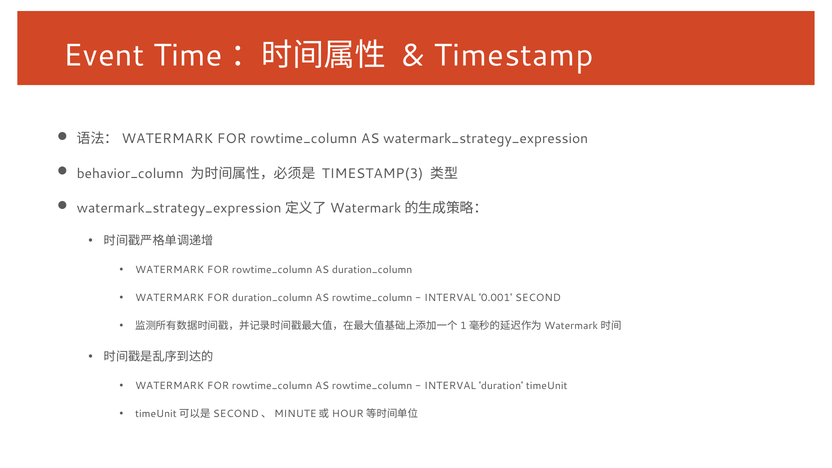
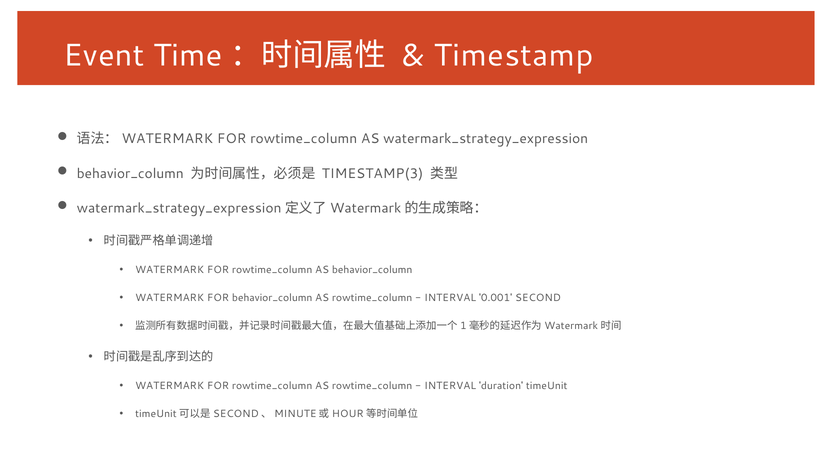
AS duration_column: duration_column -> behavior_column
FOR duration_column: duration_column -> behavior_column
